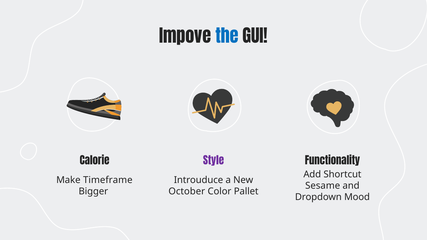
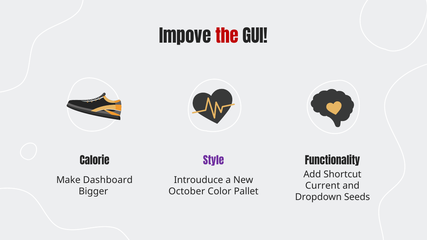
the colour: blue -> red
Timeframe: Timeframe -> Dashboard
Sesame: Sesame -> Current
Mood: Mood -> Seeds
